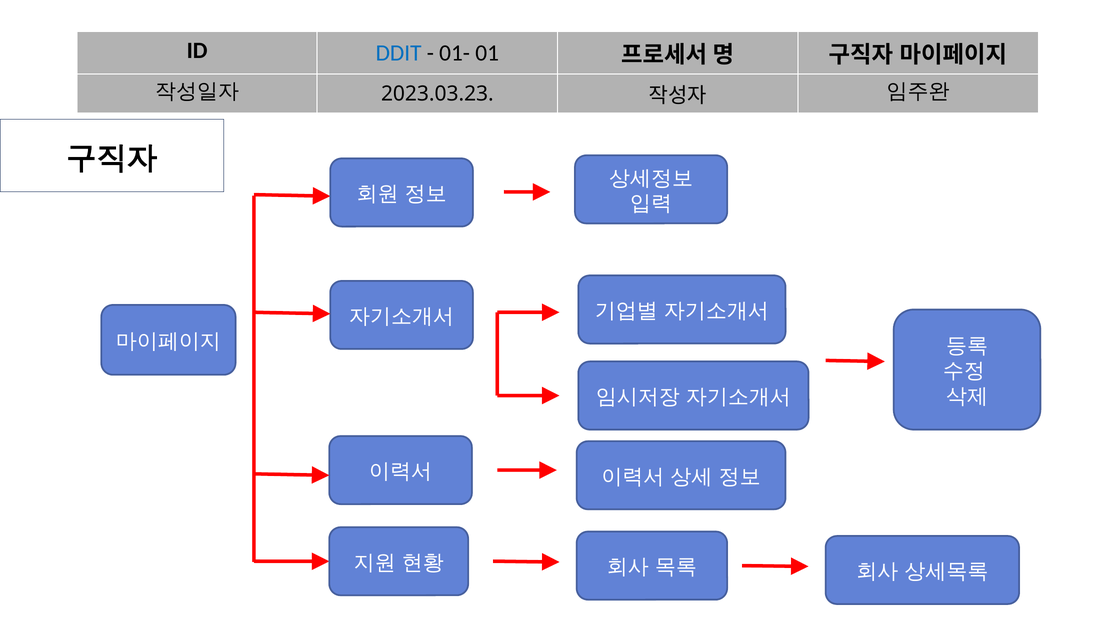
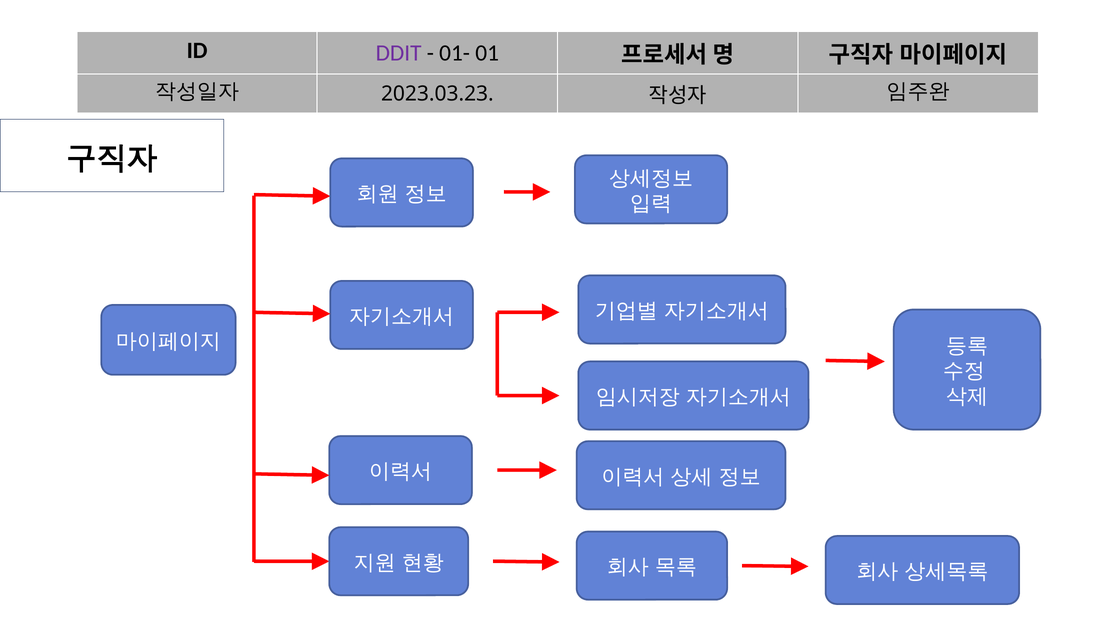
DDIT colour: blue -> purple
